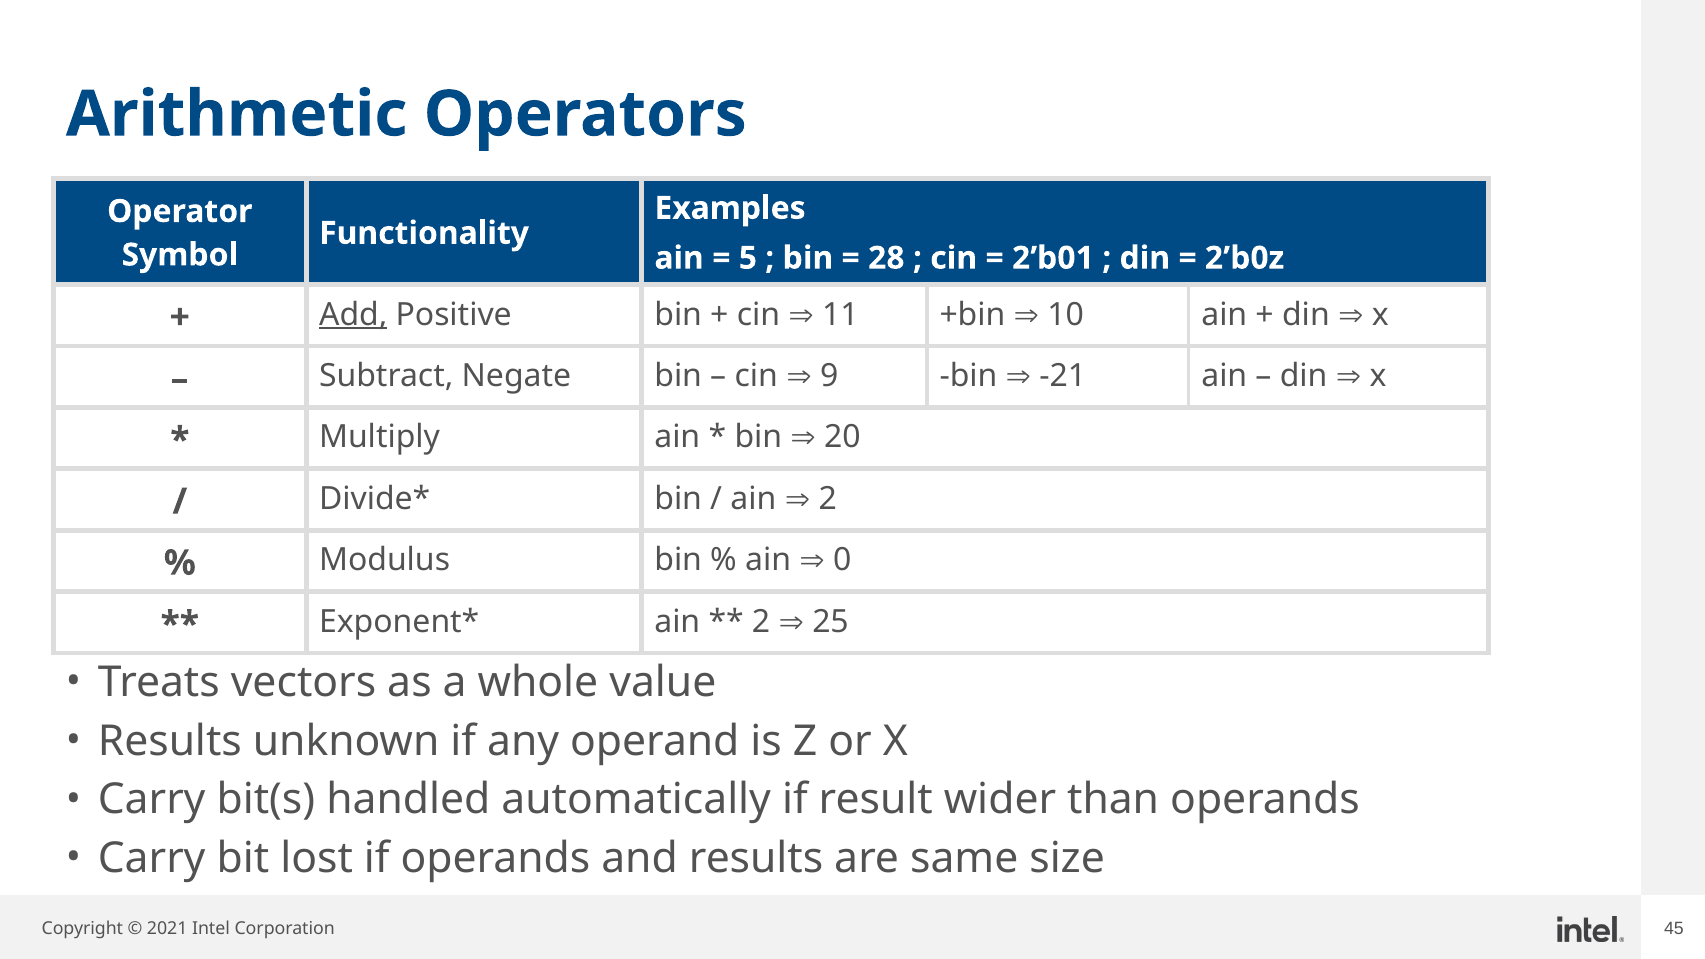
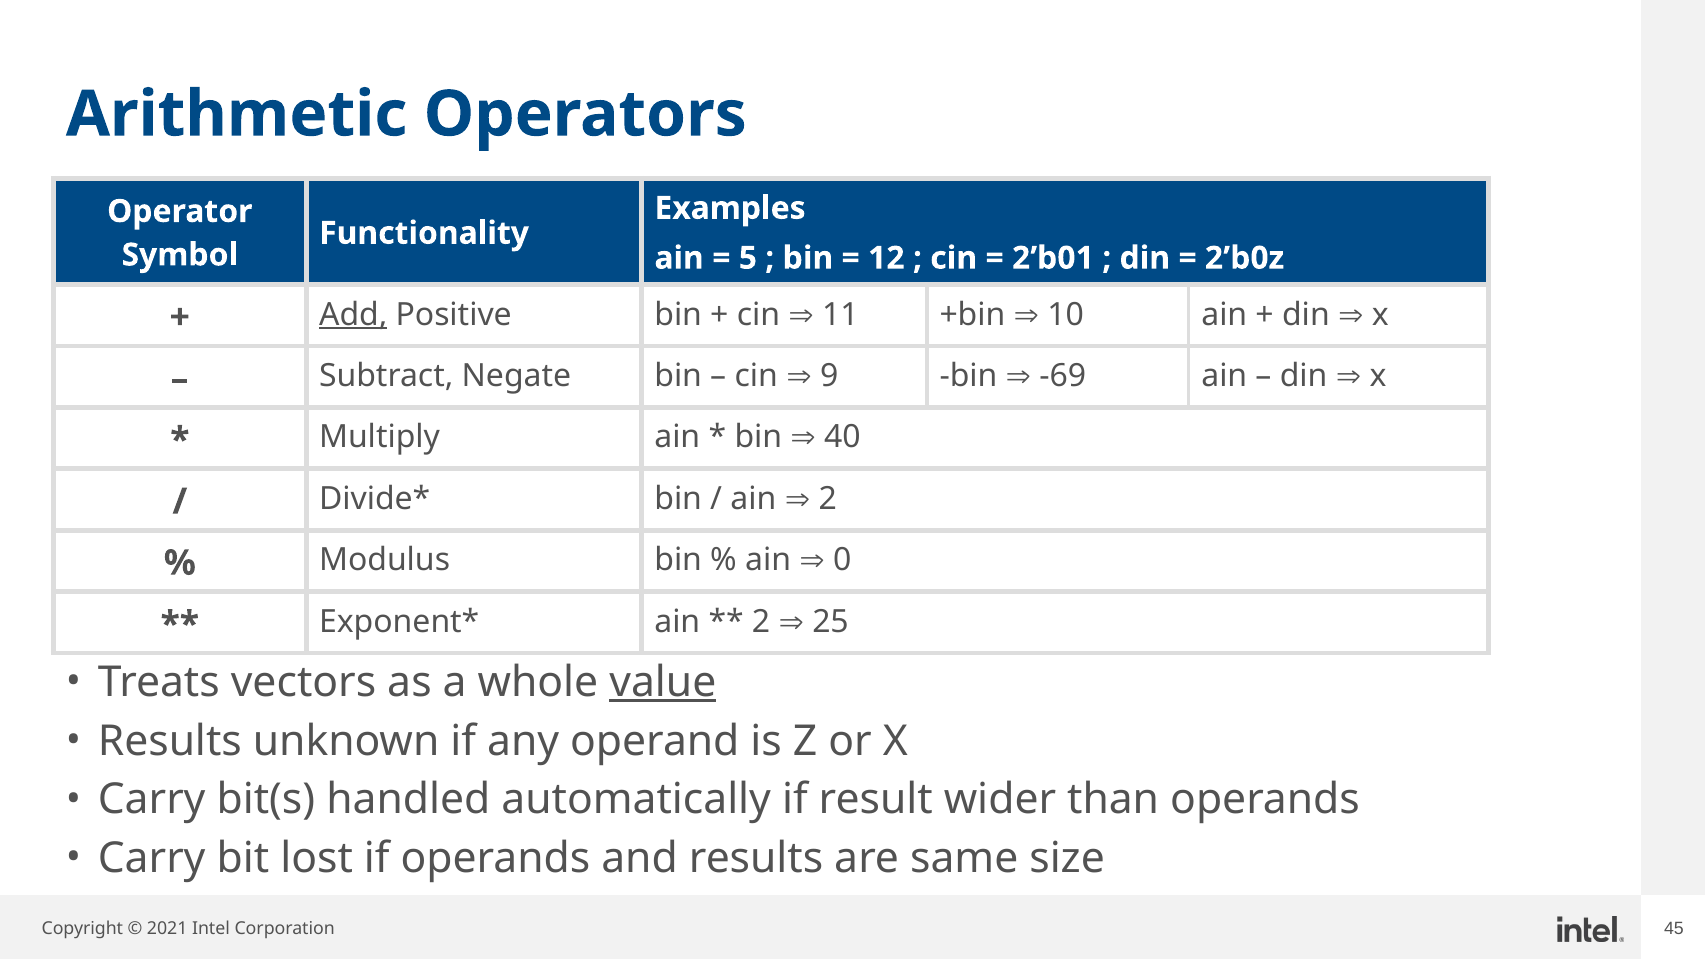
28: 28 -> 12
-21: -21 -> -69
20: 20 -> 40
value underline: none -> present
